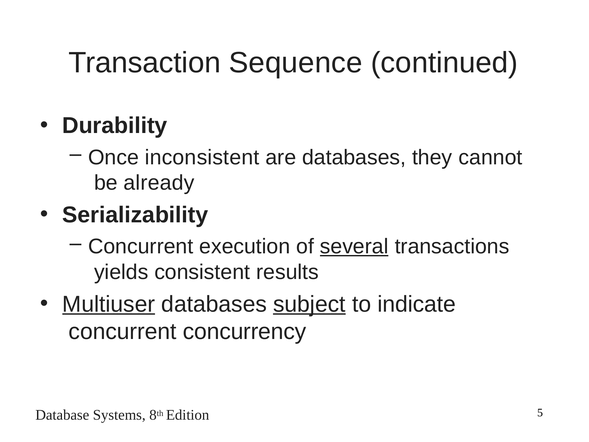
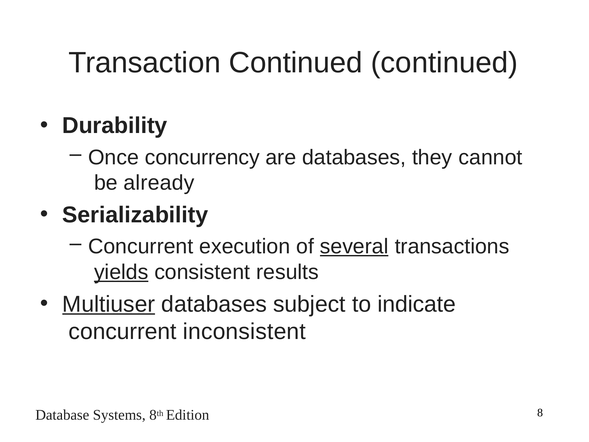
Transaction Sequence: Sequence -> Continued
inconsistent: inconsistent -> concurrency
yields underline: none -> present
subject underline: present -> none
concurrency: concurrency -> inconsistent
5: 5 -> 8
